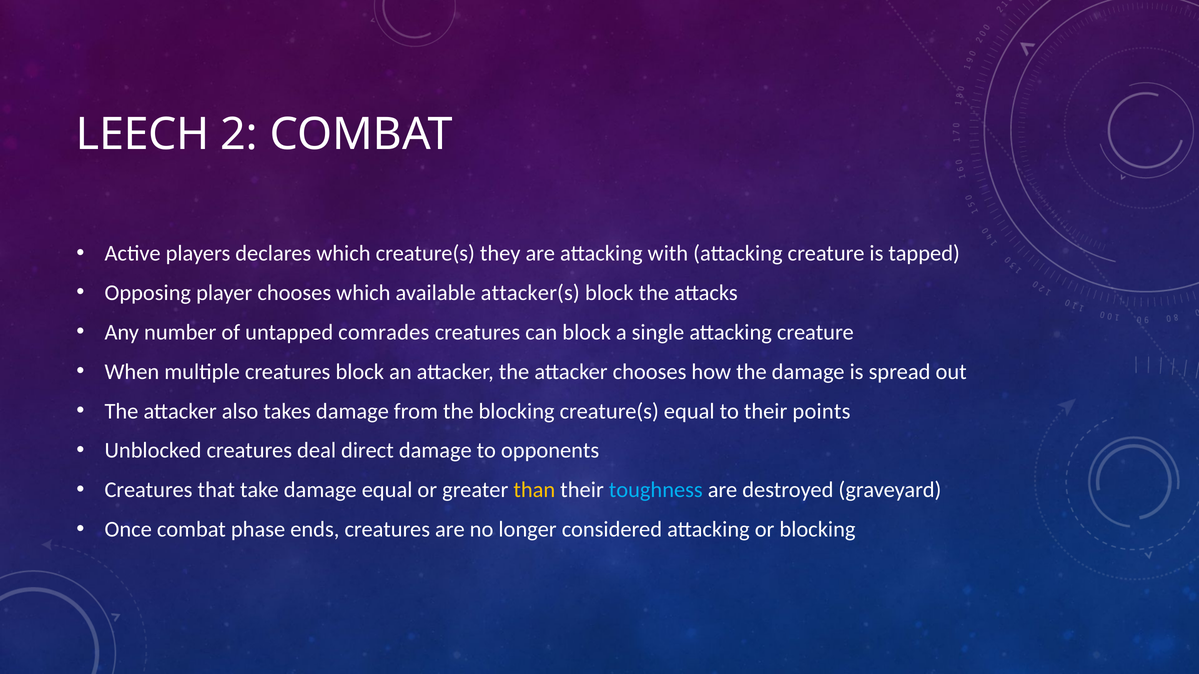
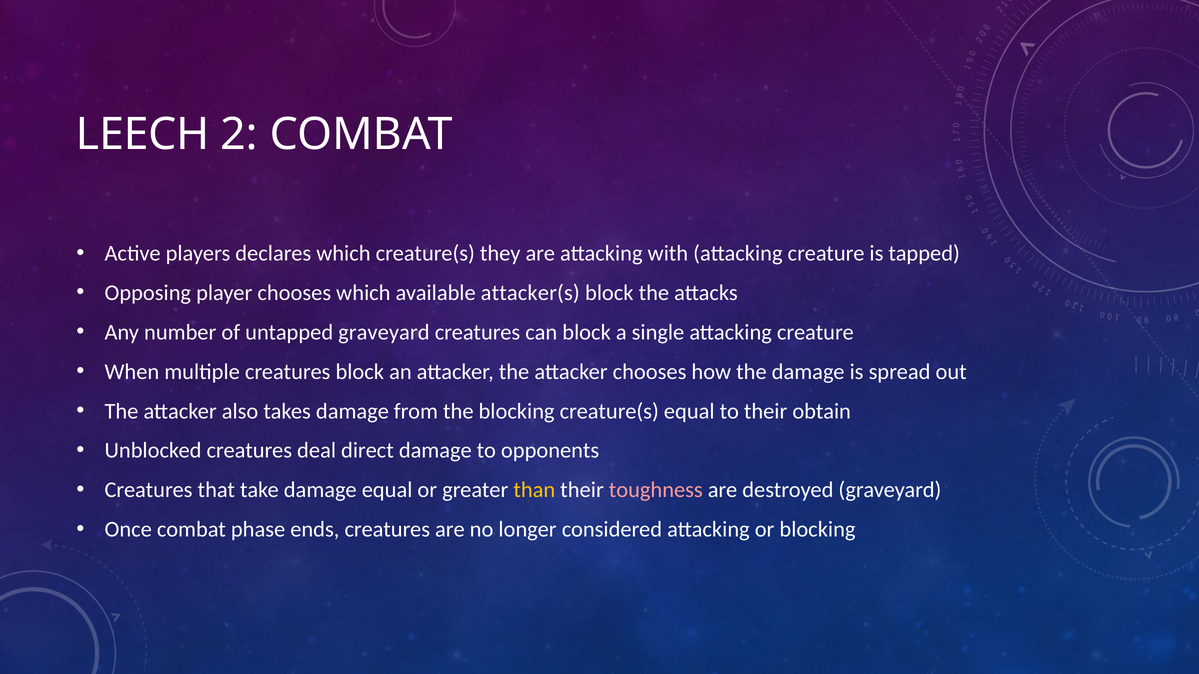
untapped comrades: comrades -> graveyard
points: points -> obtain
toughness colour: light blue -> pink
